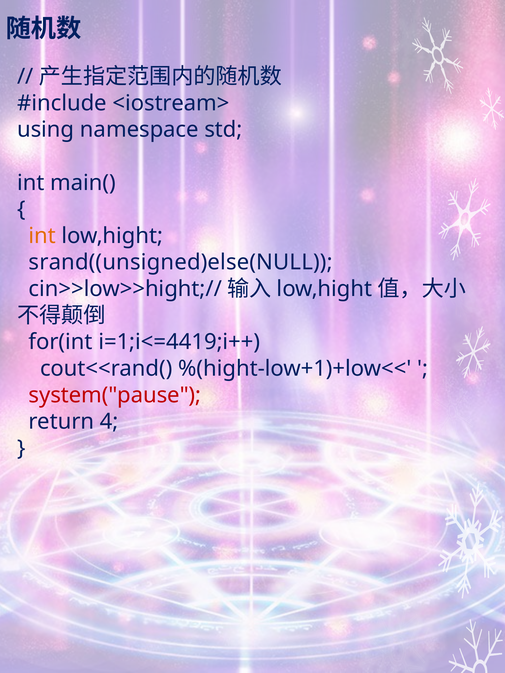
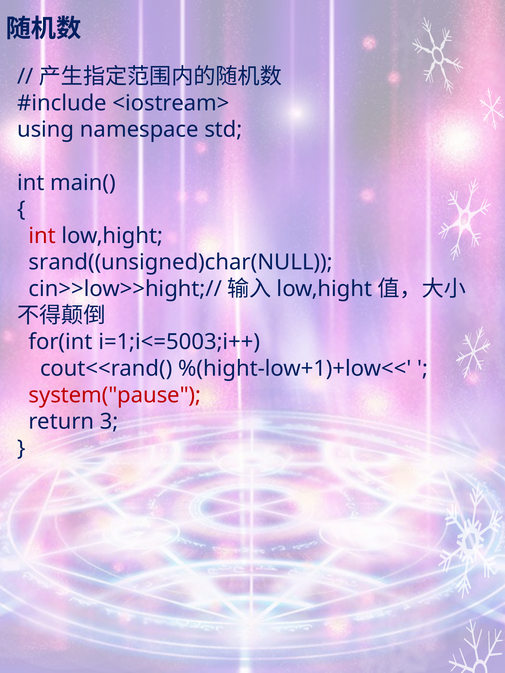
int at (42, 236) colour: orange -> red
srand((unsigned)else(NULL: srand((unsigned)else(NULL -> srand((unsigned)char(NULL
i=1;i<=4419;i++: i=1;i<=4419;i++ -> i=1;i<=5003;i++
4: 4 -> 3
